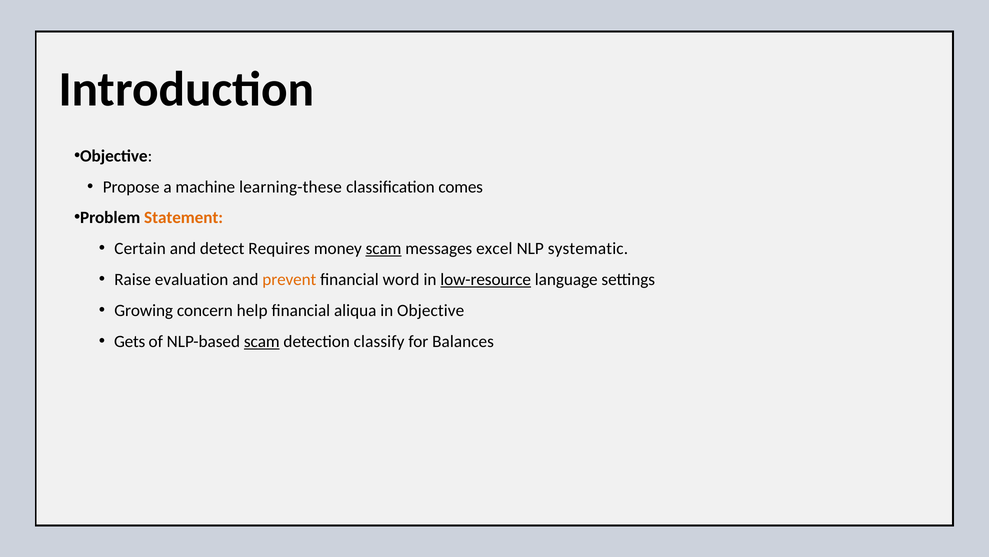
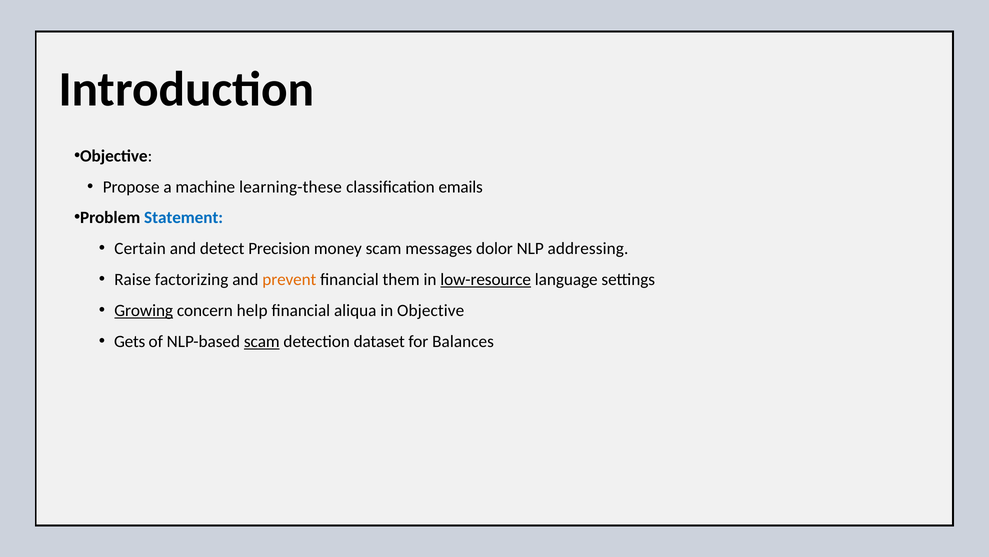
comes: comes -> emails
Statement colour: orange -> blue
Requires: Requires -> Precision
scam at (384, 248) underline: present -> none
excel: excel -> dolor
systematic: systematic -> addressing
evaluation: evaluation -> factorizing
word: word -> them
Growing underline: none -> present
classify: classify -> dataset
